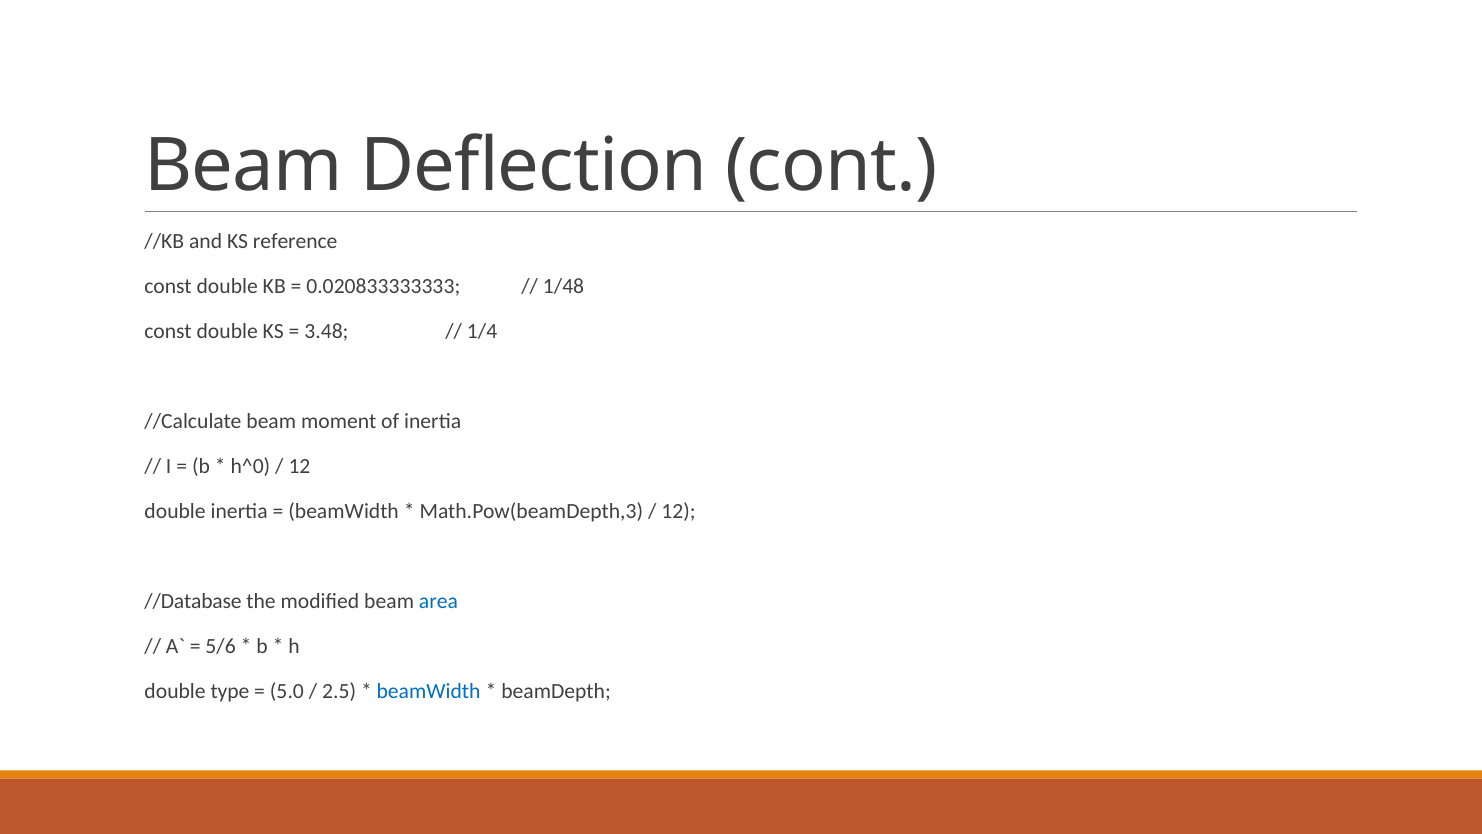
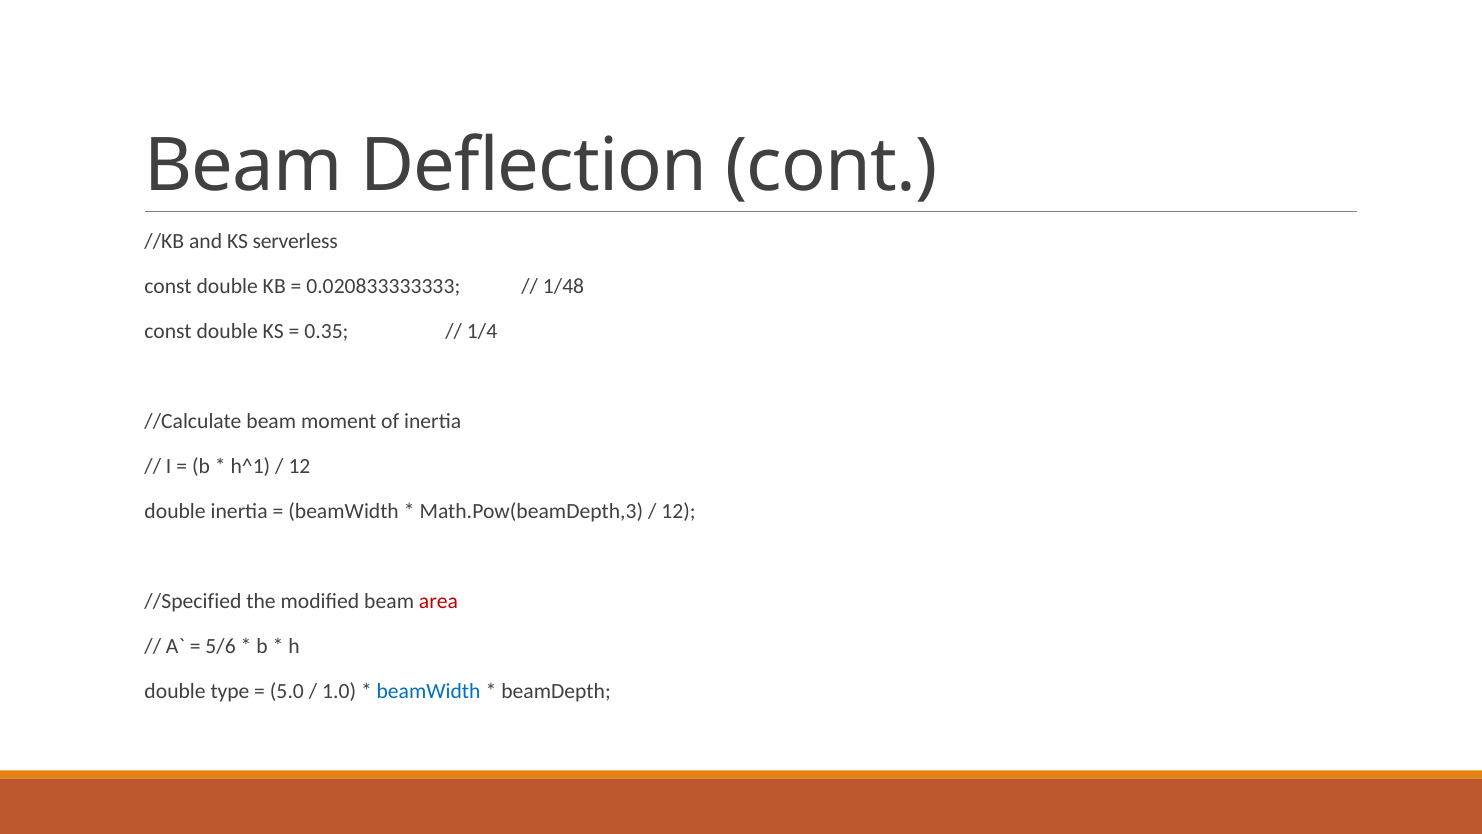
reference: reference -> serverless
3.48: 3.48 -> 0.35
h^0: h^0 -> h^1
//Database: //Database -> //Specified
area colour: blue -> red
2.5: 2.5 -> 1.0
